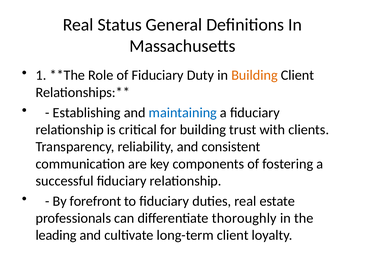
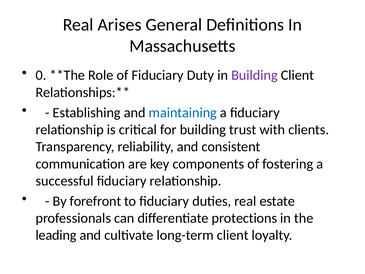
Status: Status -> Arises
1: 1 -> 0
Building at (254, 75) colour: orange -> purple
thoroughly: thoroughly -> protections
